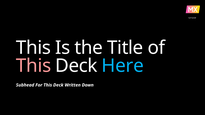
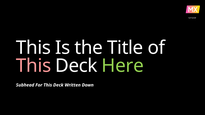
Here colour: light blue -> light green
